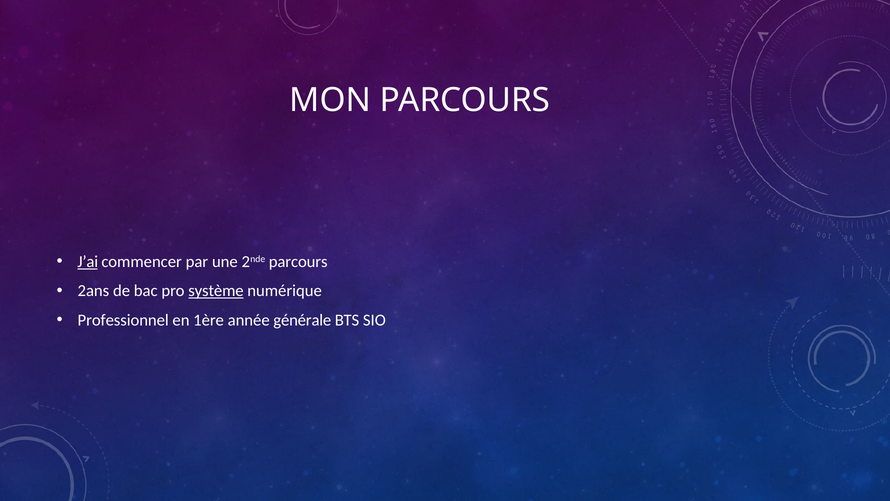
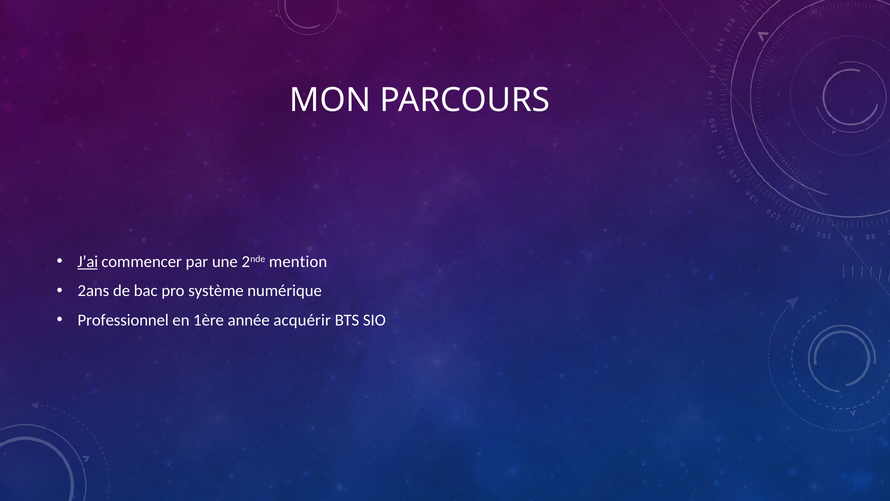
2nde parcours: parcours -> mention
système underline: present -> none
générale: générale -> acquérir
